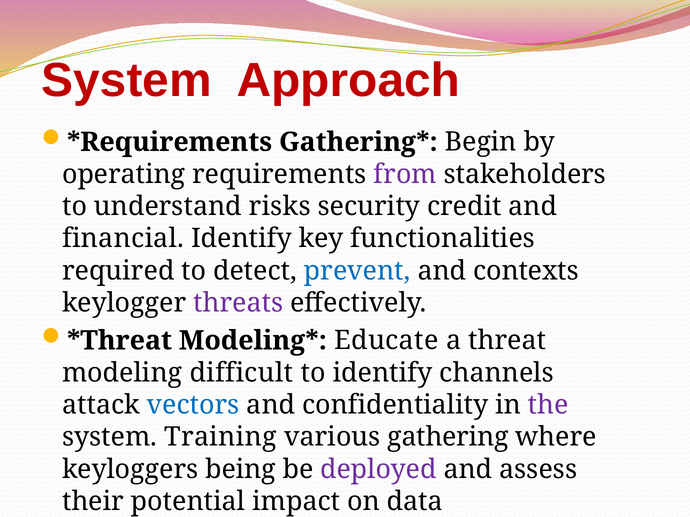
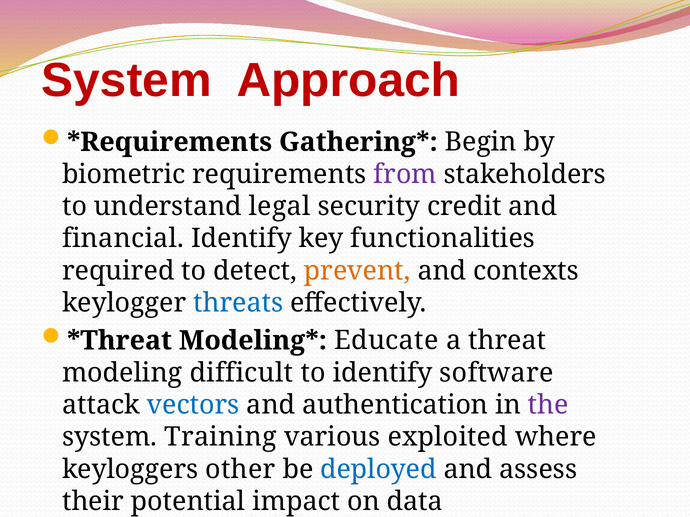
operating: operating -> biometric
risks: risks -> legal
prevent colour: blue -> orange
threats colour: purple -> blue
channels: channels -> software
and confidentiality: confidentiality -> authentication
gathering: gathering -> exploited
being: being -> other
deployed colour: purple -> blue
